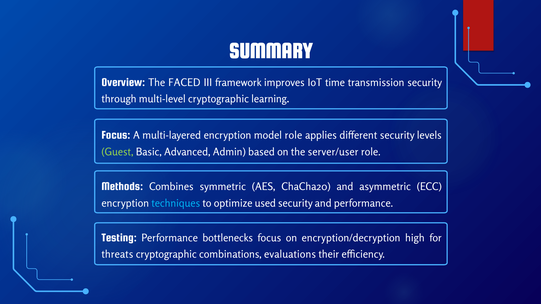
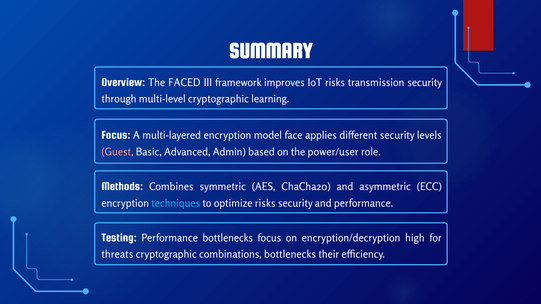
IoT time: time -> risks
model role: role -> face
Guest colour: light green -> pink
server/user: server/user -> power/user
optimize used: used -> risks
combinations evaluations: evaluations -> bottlenecks
